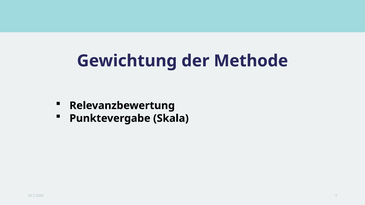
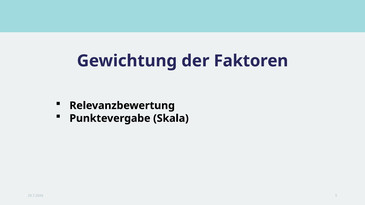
Methode: Methode -> Faktoren
